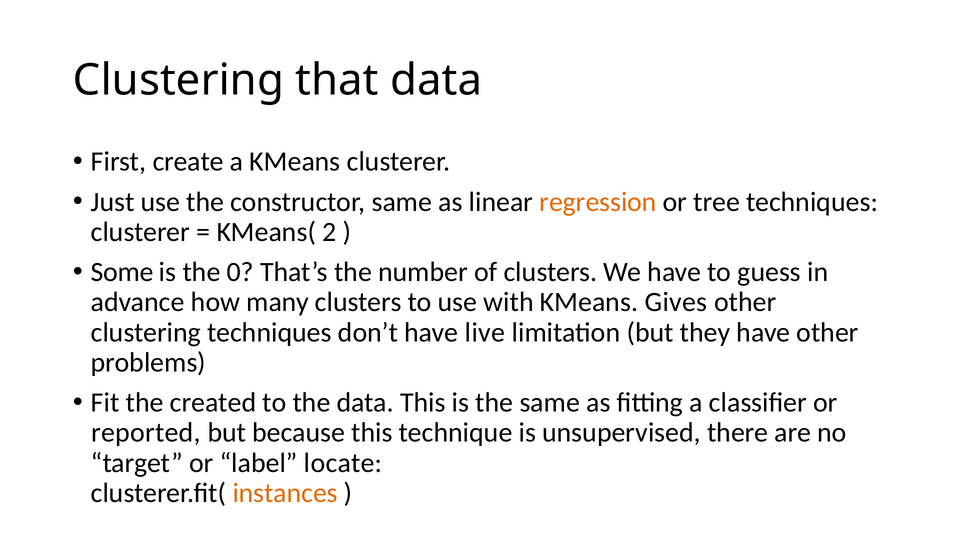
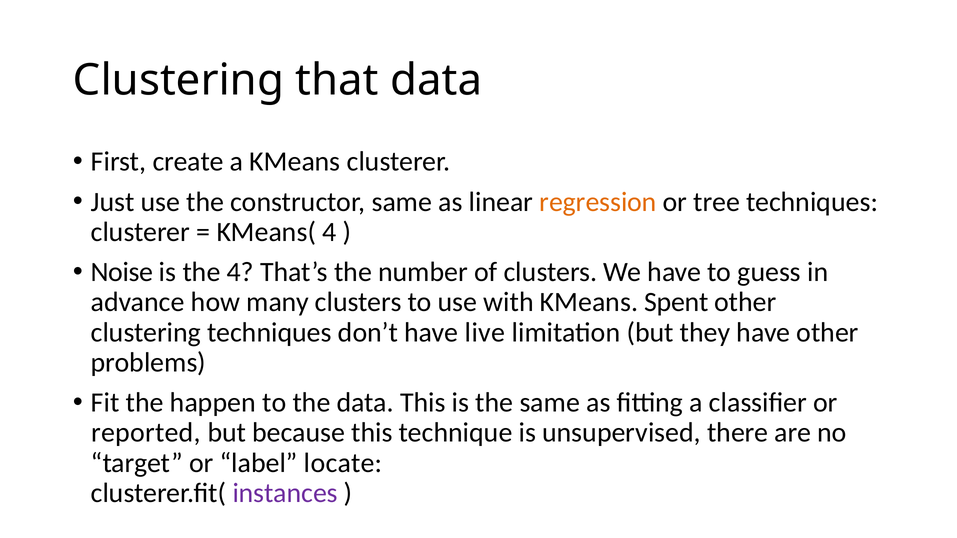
KMeans( 2: 2 -> 4
Some: Some -> Noise
the 0: 0 -> 4
Gives: Gives -> Spent
created: created -> happen
instances colour: orange -> purple
